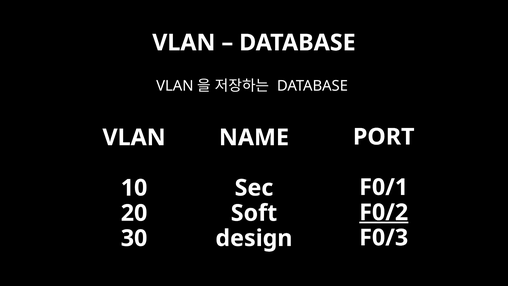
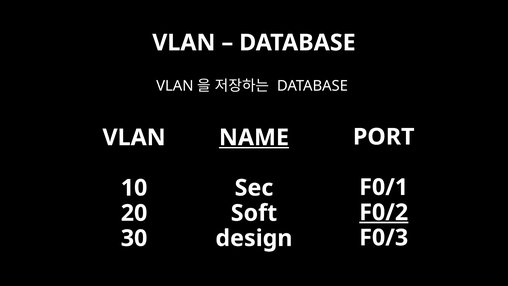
NAME underline: none -> present
